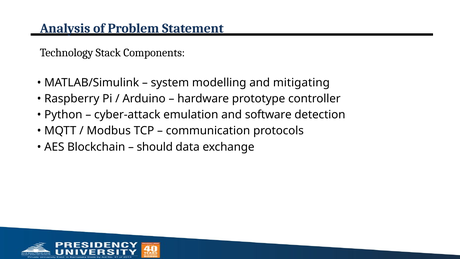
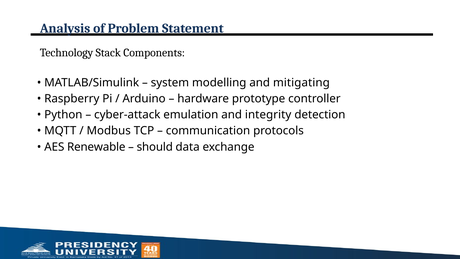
software: software -> integrity
Blockchain: Blockchain -> Renewable
